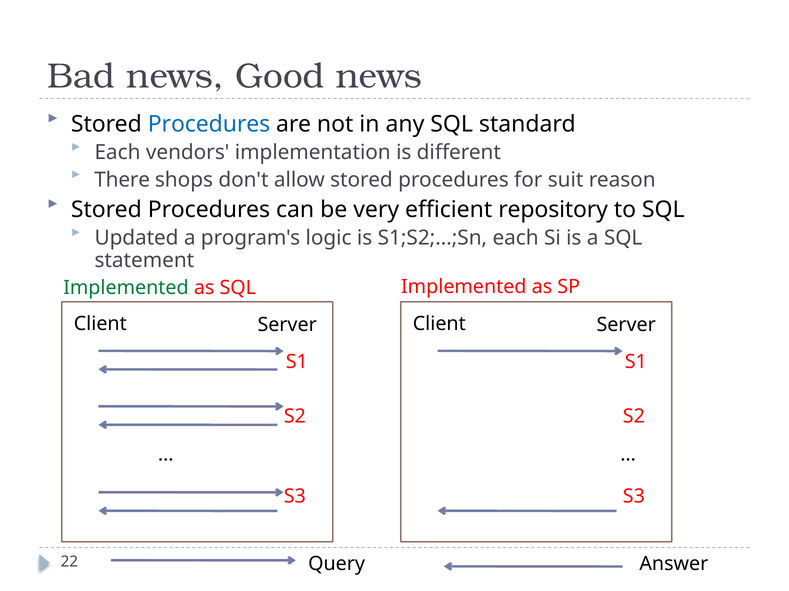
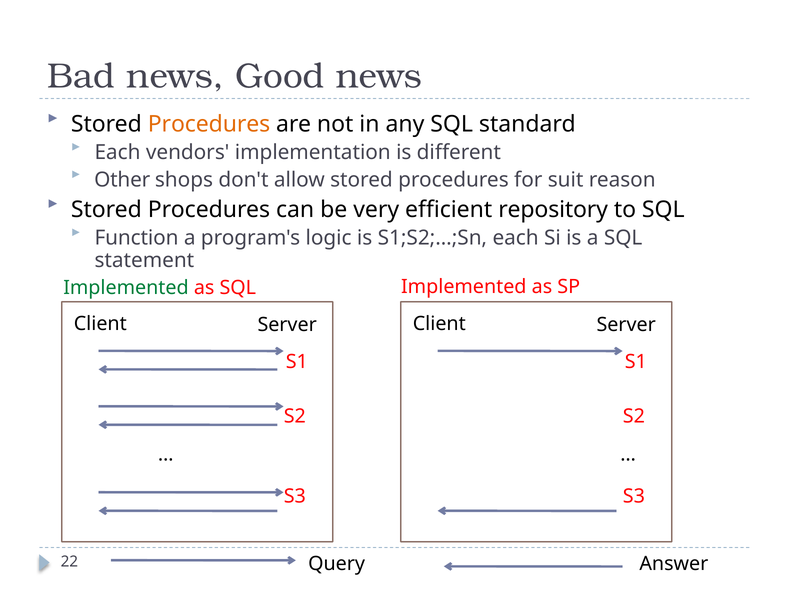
Procedures at (209, 125) colour: blue -> orange
There: There -> Other
Updated: Updated -> Function
